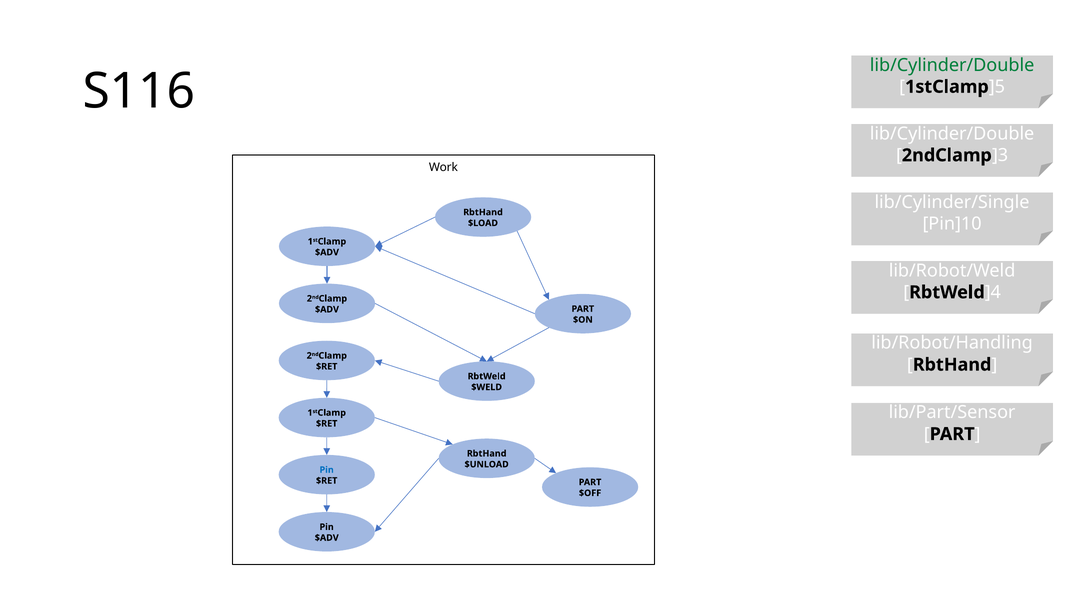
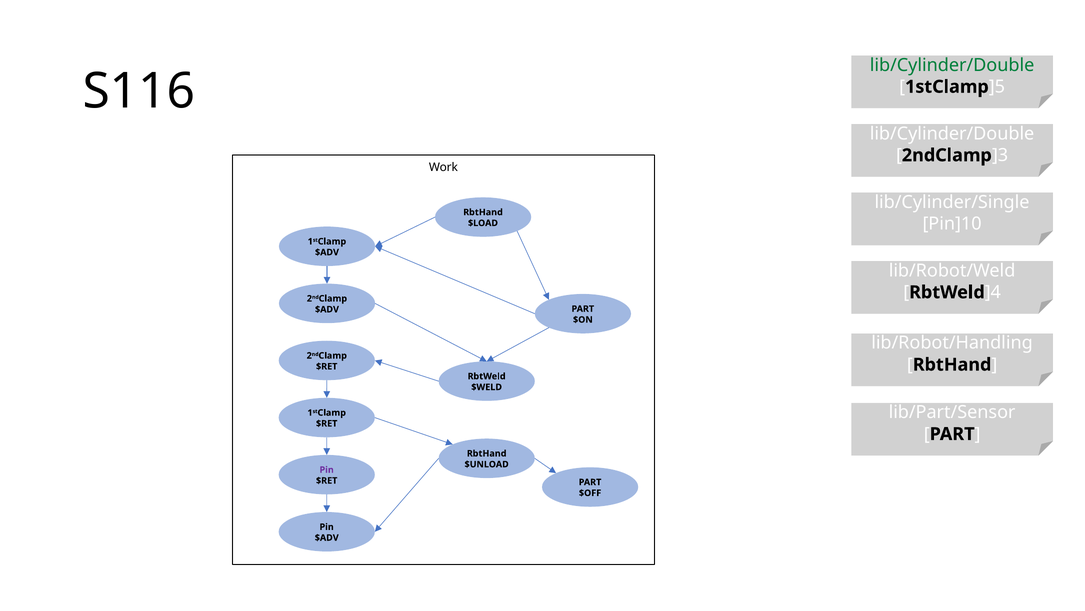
Pin at (327, 469) colour: blue -> purple
